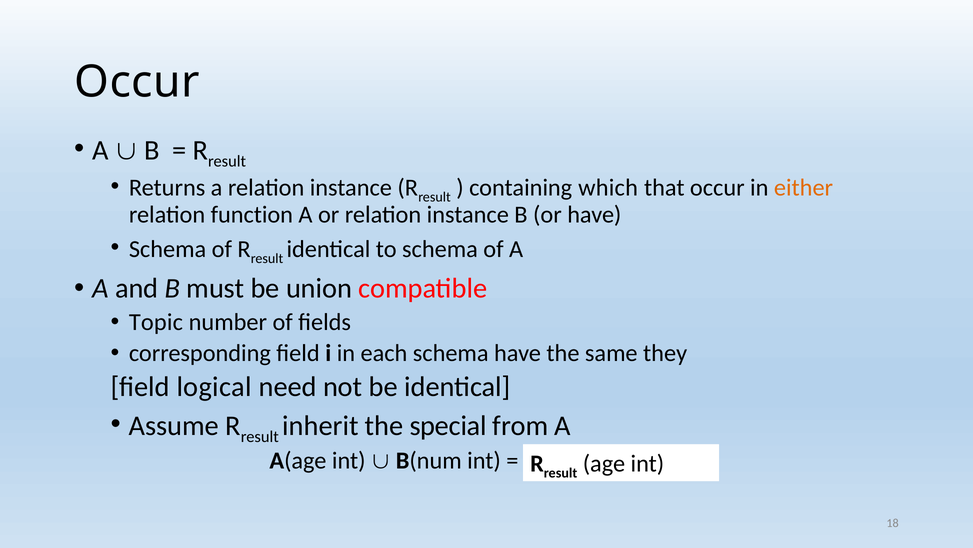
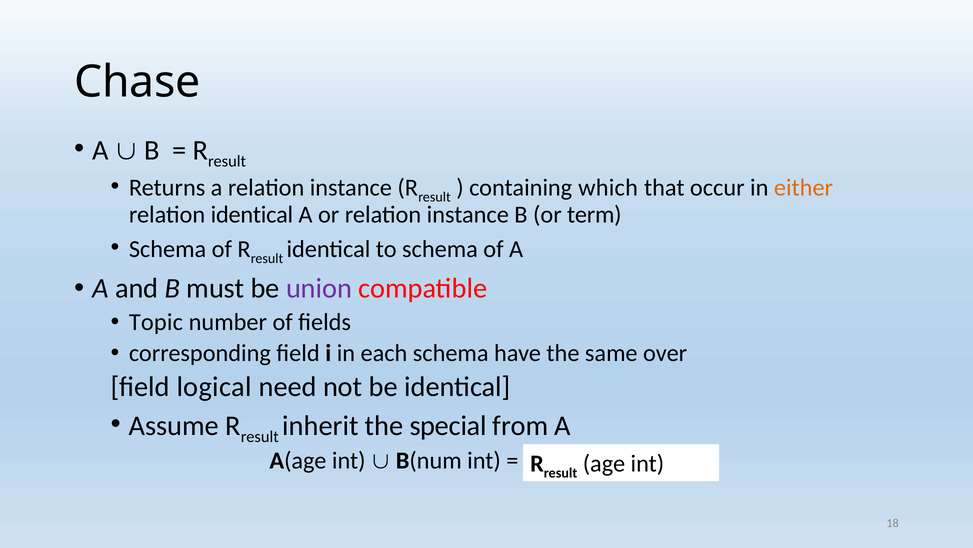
Occur at (137, 82): Occur -> Chase
relation function: function -> identical
or have: have -> term
union colour: black -> purple
they: they -> over
